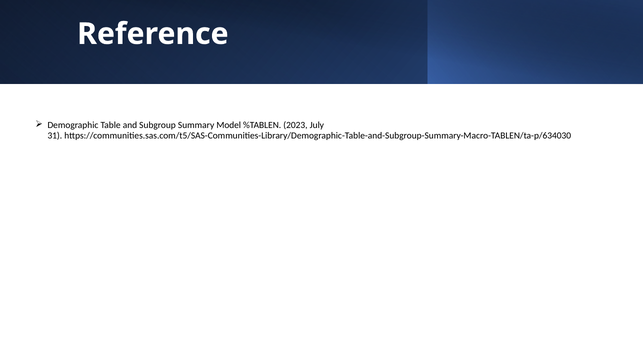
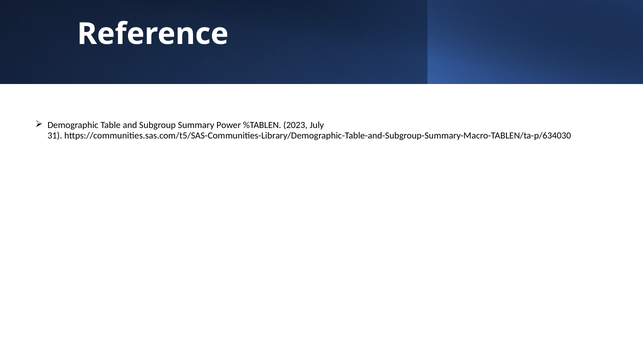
Model: Model -> Power
